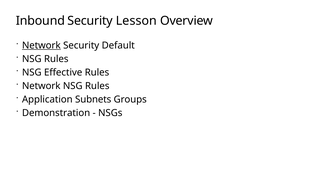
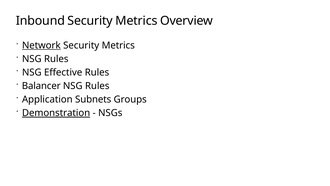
Lesson at (136, 21): Lesson -> Metrics
Default at (118, 45): Default -> Metrics
Network at (41, 86): Network -> Balancer
Demonstration underline: none -> present
